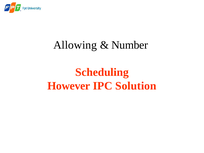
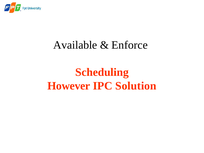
Allowing: Allowing -> Available
Number: Number -> Enforce
